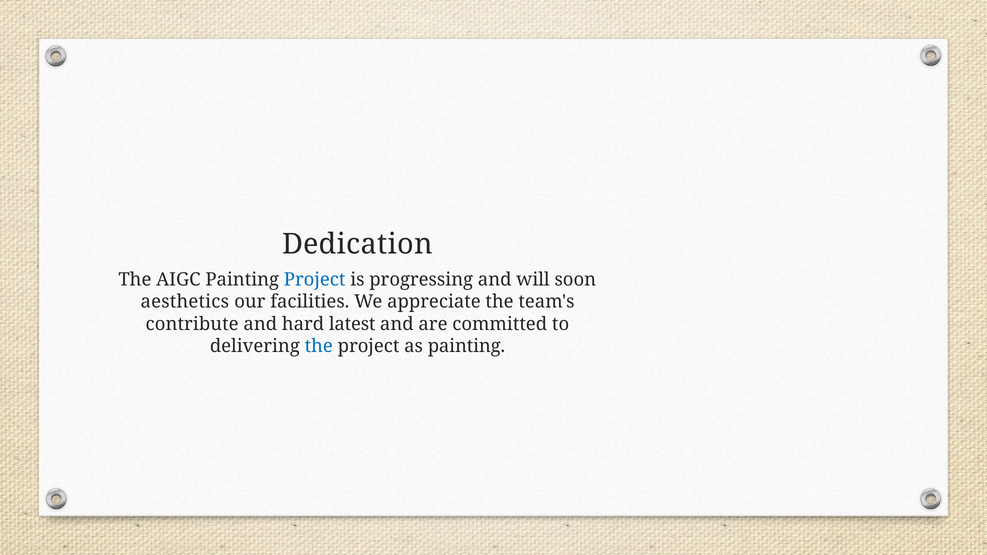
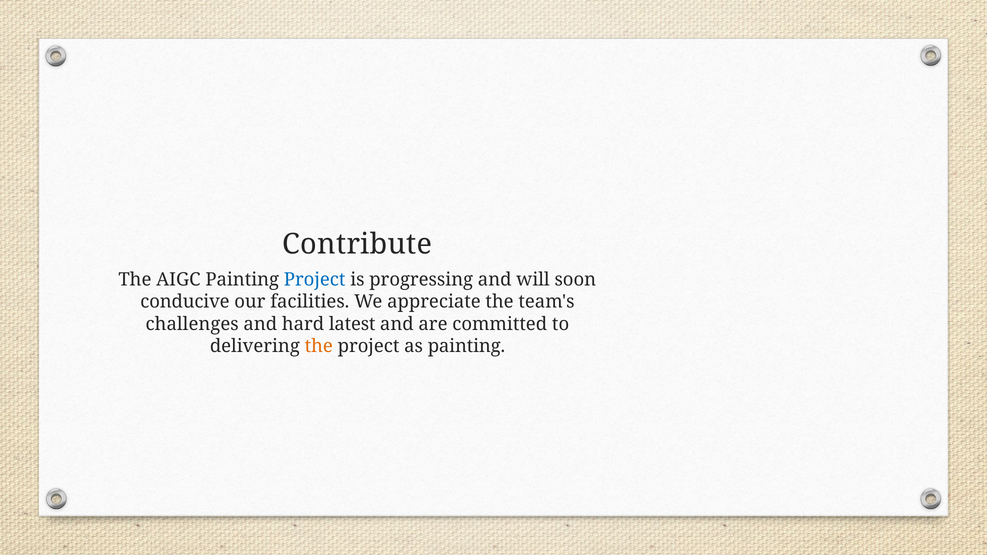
Dedication: Dedication -> Contribute
aesthetics: aesthetics -> conducive
contribute: contribute -> challenges
the at (319, 346) colour: blue -> orange
